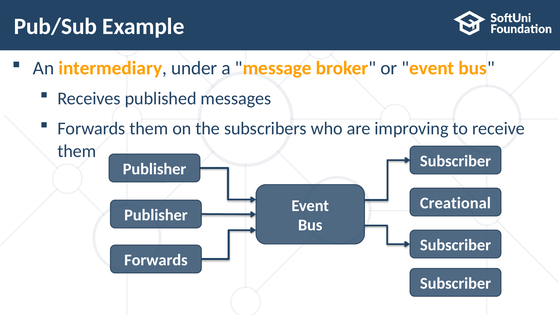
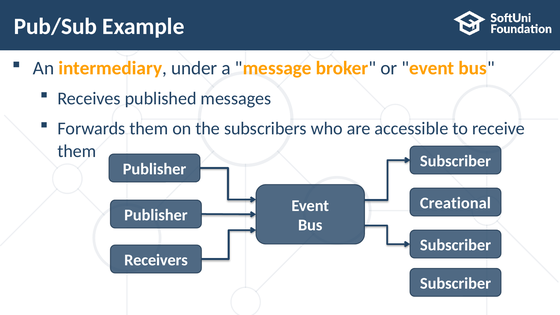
improving: improving -> accessible
Forwards at (156, 260): Forwards -> Receivers
